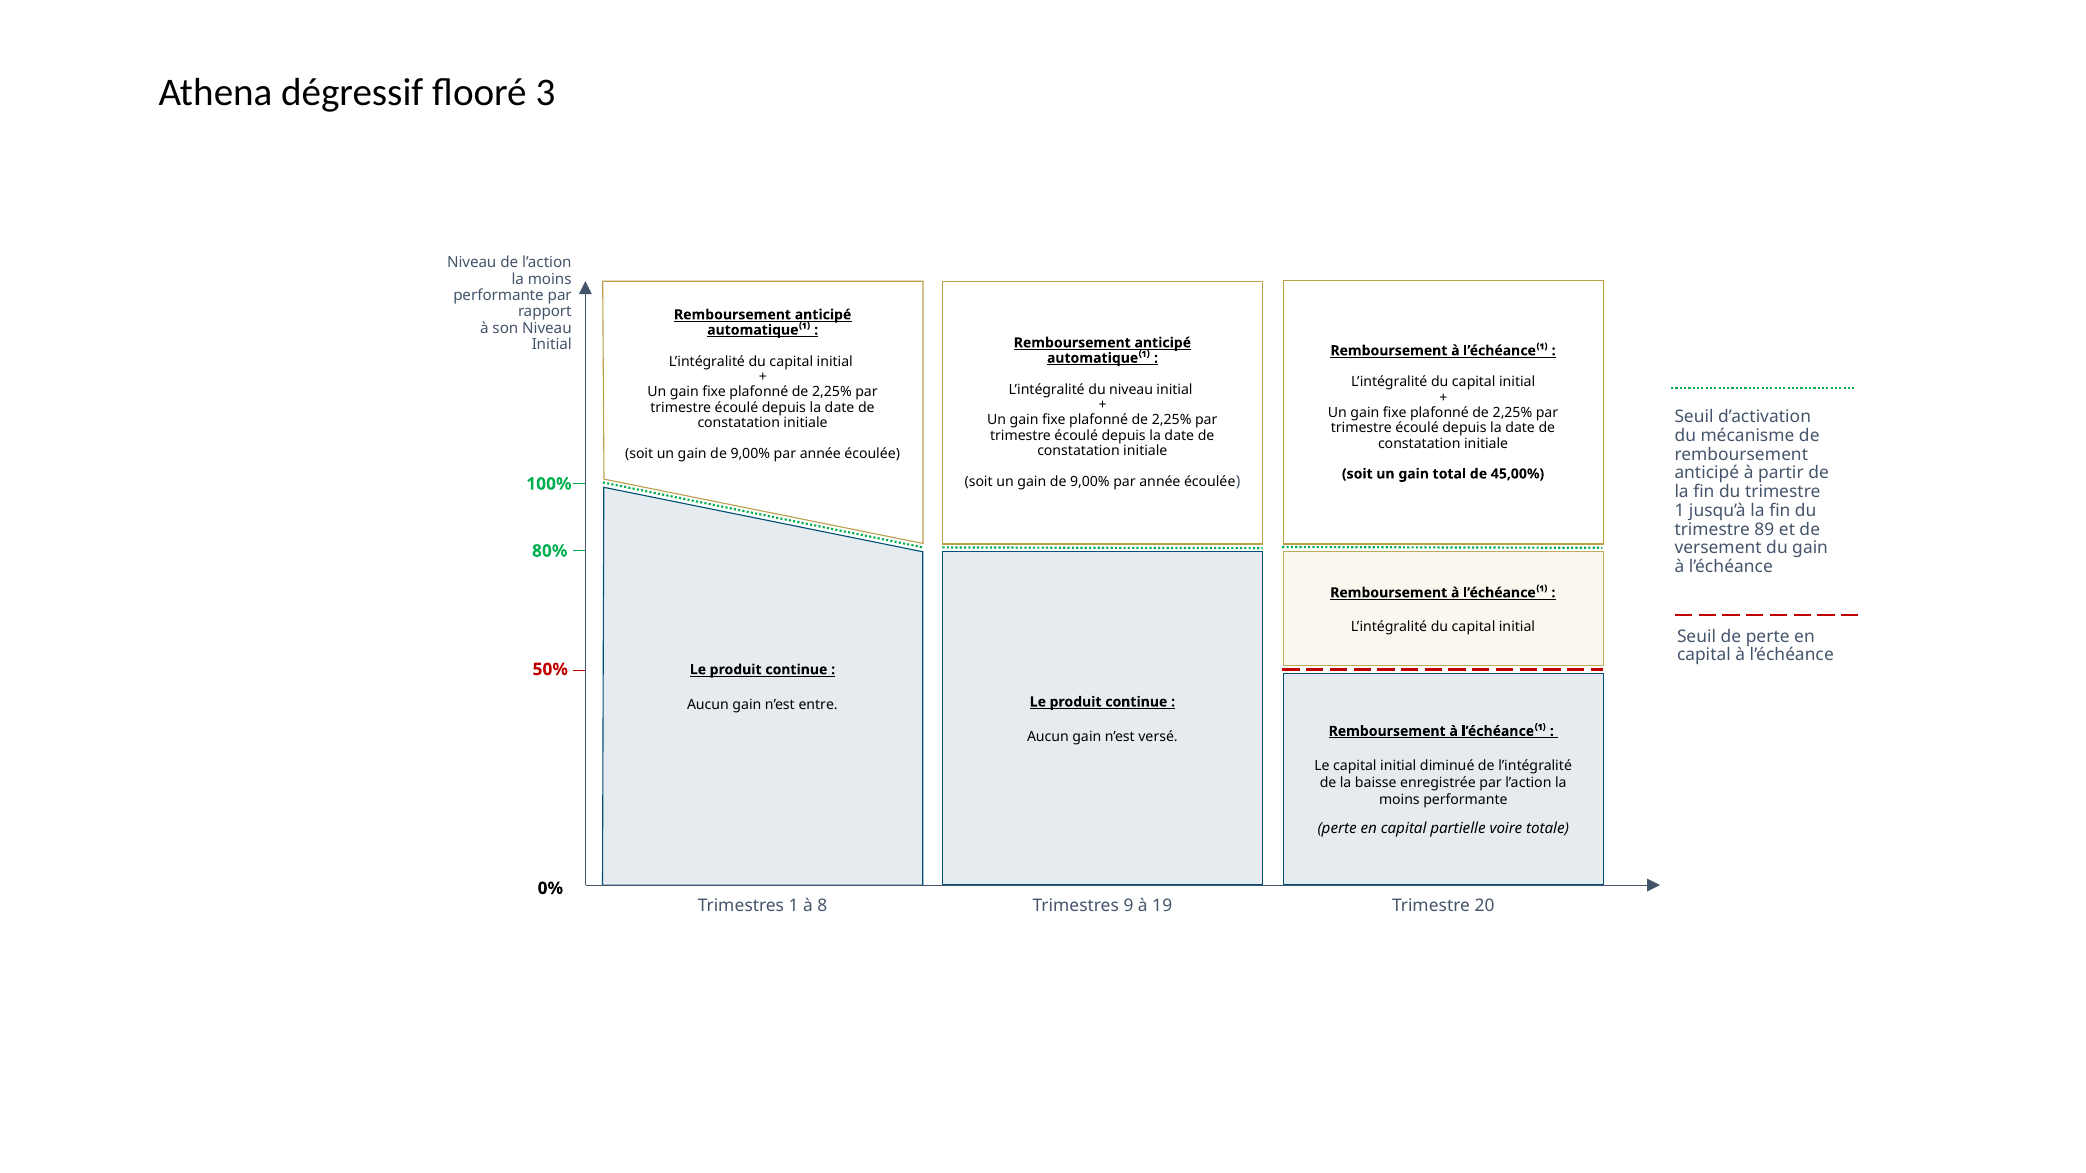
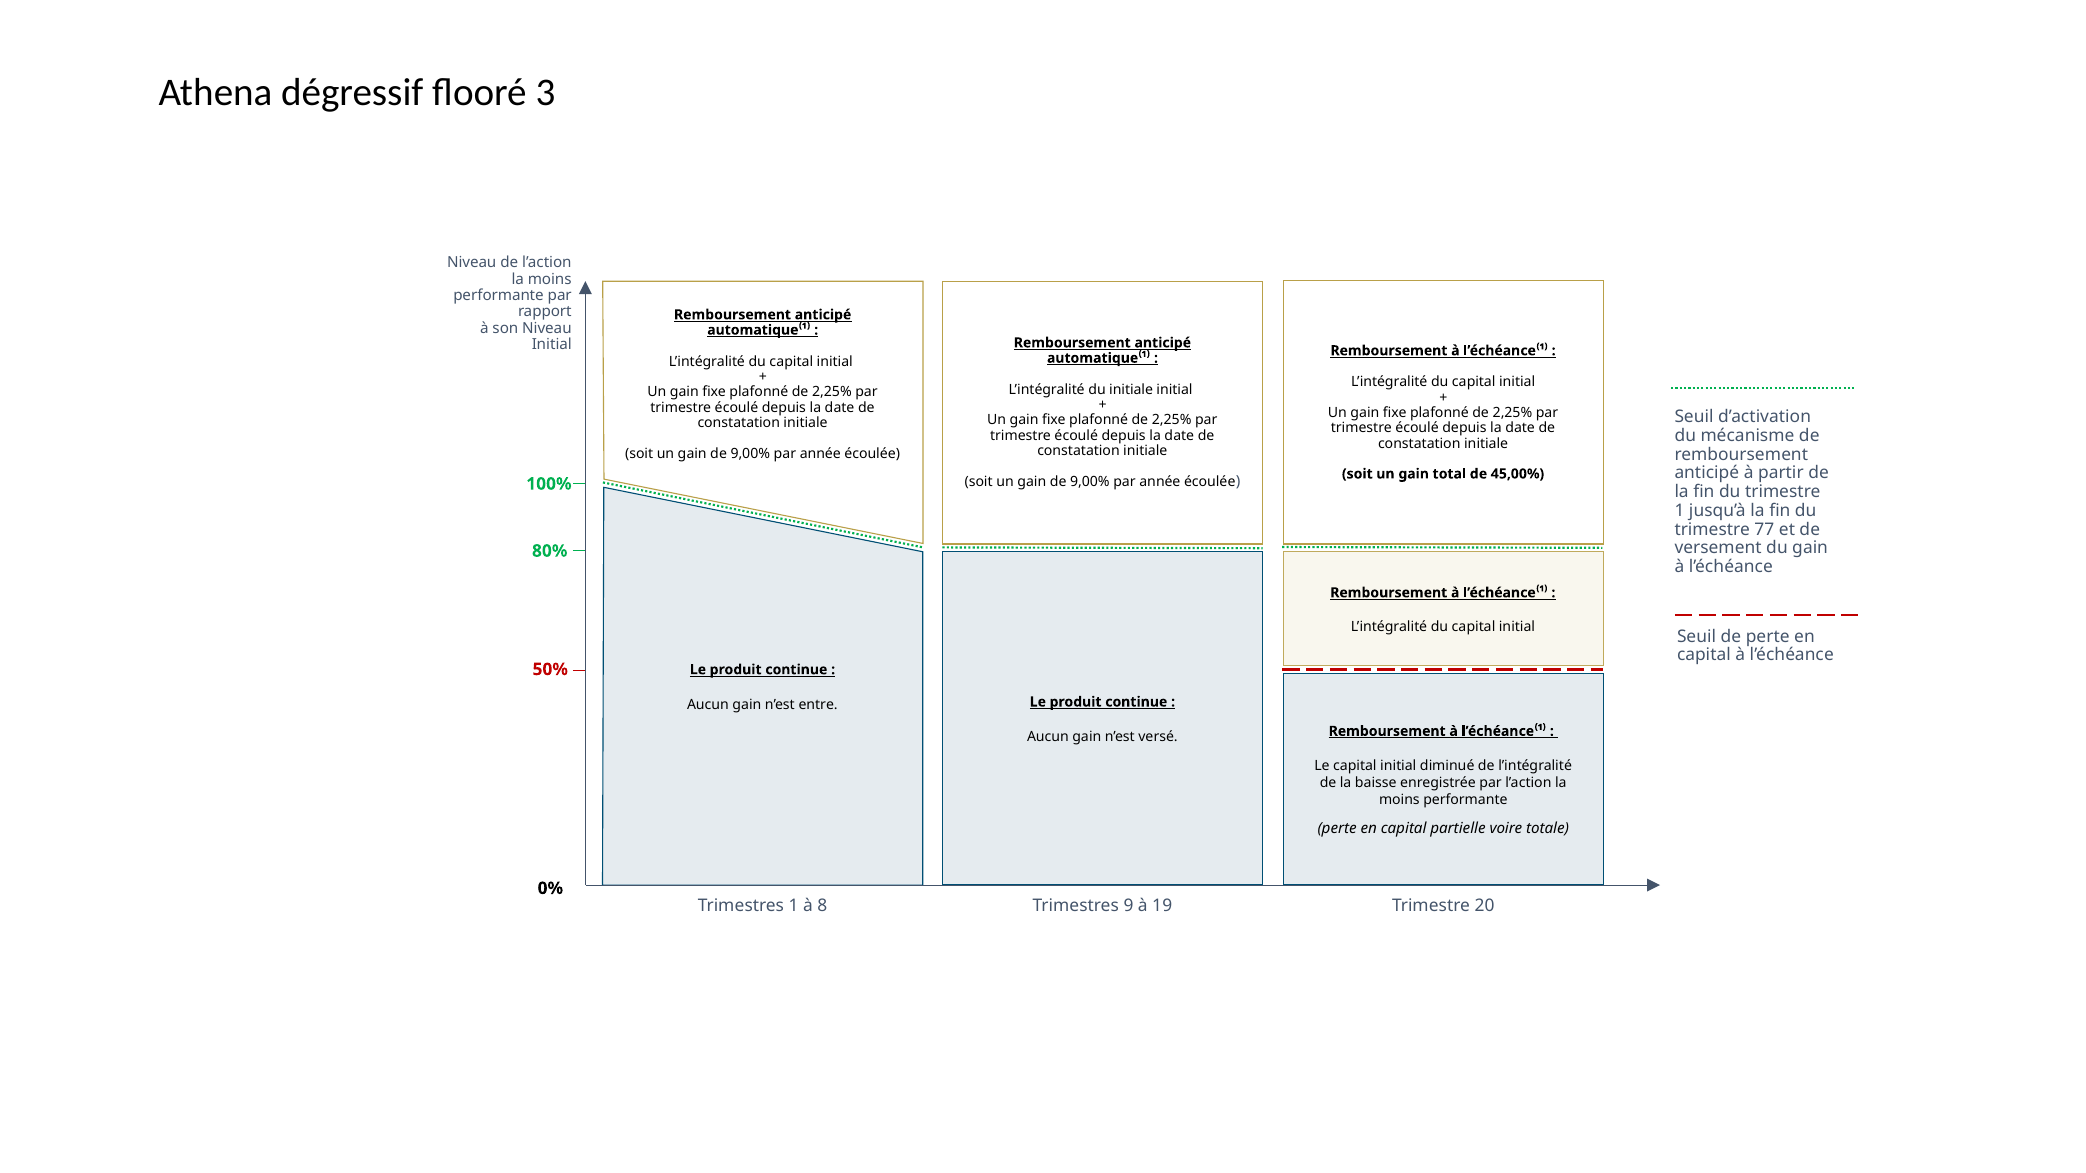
du niveau: niveau -> initiale
89: 89 -> 77
